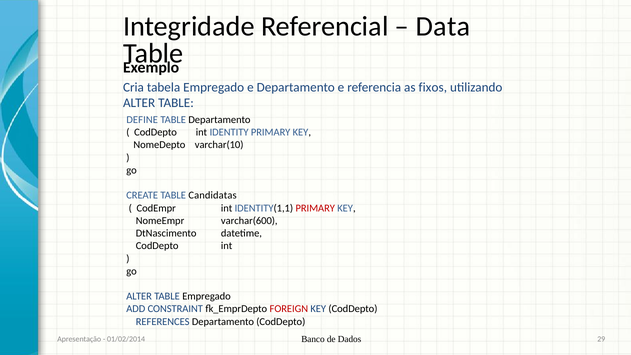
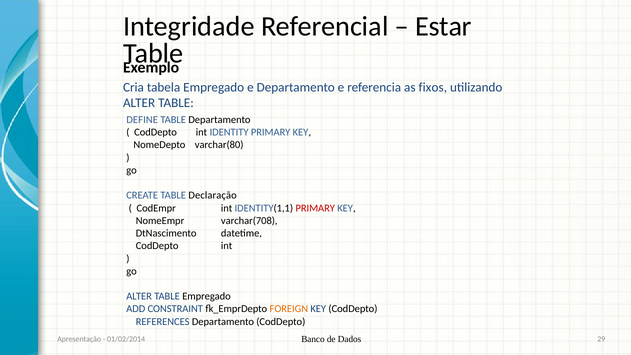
Data: Data -> Estar
varchar(10: varchar(10 -> varchar(80
Candidatas: Candidatas -> Declaração
varchar(600: varchar(600 -> varchar(708
FOREIGN colour: red -> orange
